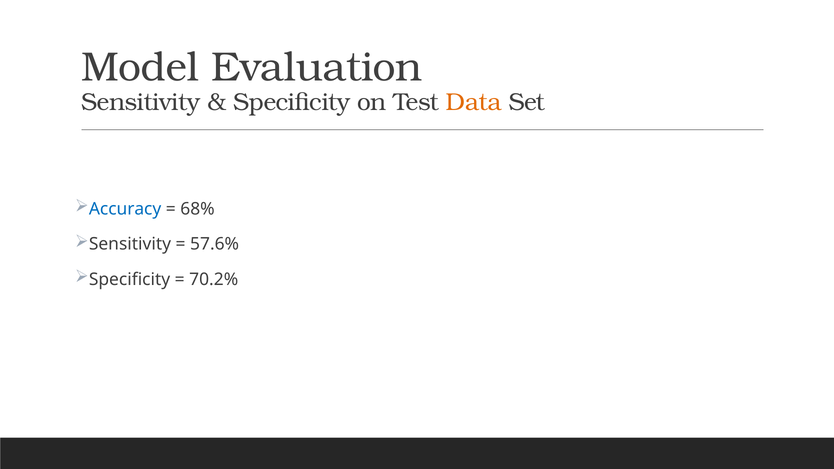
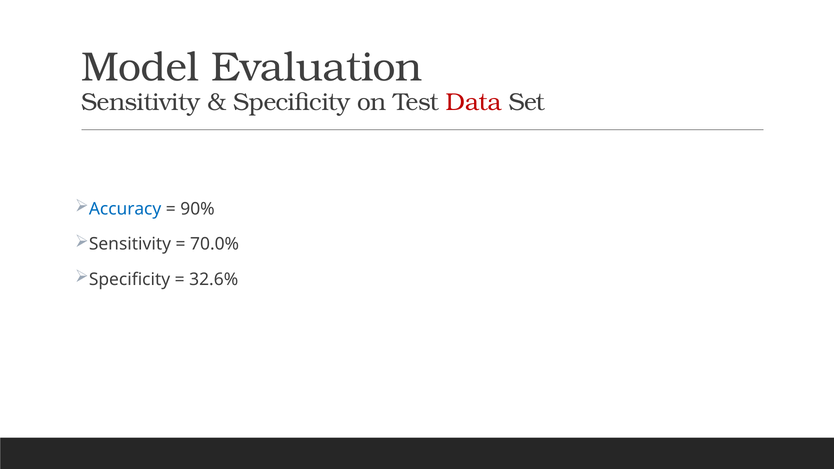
Data colour: orange -> red
68%: 68% -> 90%
57.6%: 57.6% -> 70.0%
70.2%: 70.2% -> 32.6%
